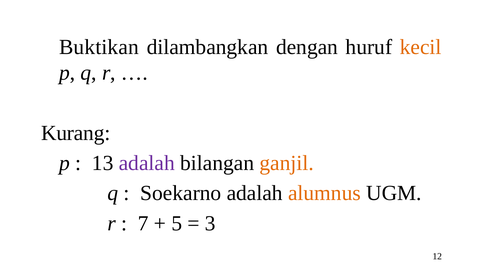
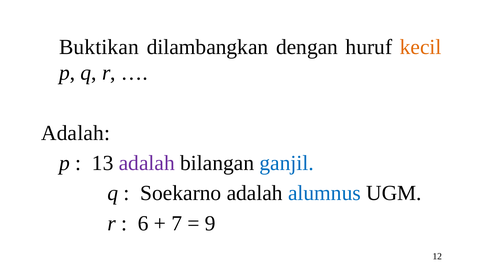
Kurang at (76, 133): Kurang -> Adalah
ganjil colour: orange -> blue
alumnus colour: orange -> blue
7: 7 -> 6
5: 5 -> 7
3: 3 -> 9
